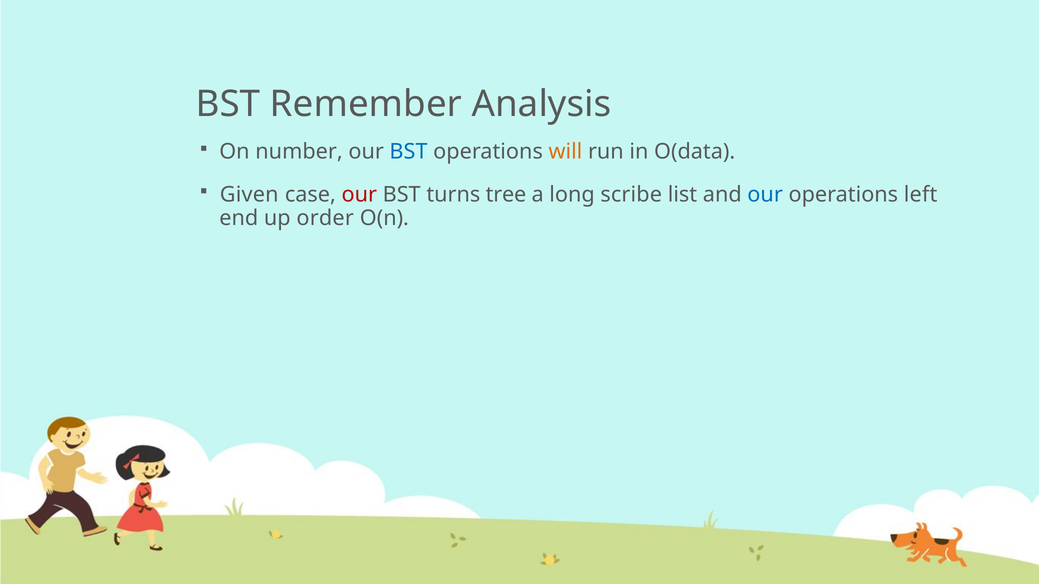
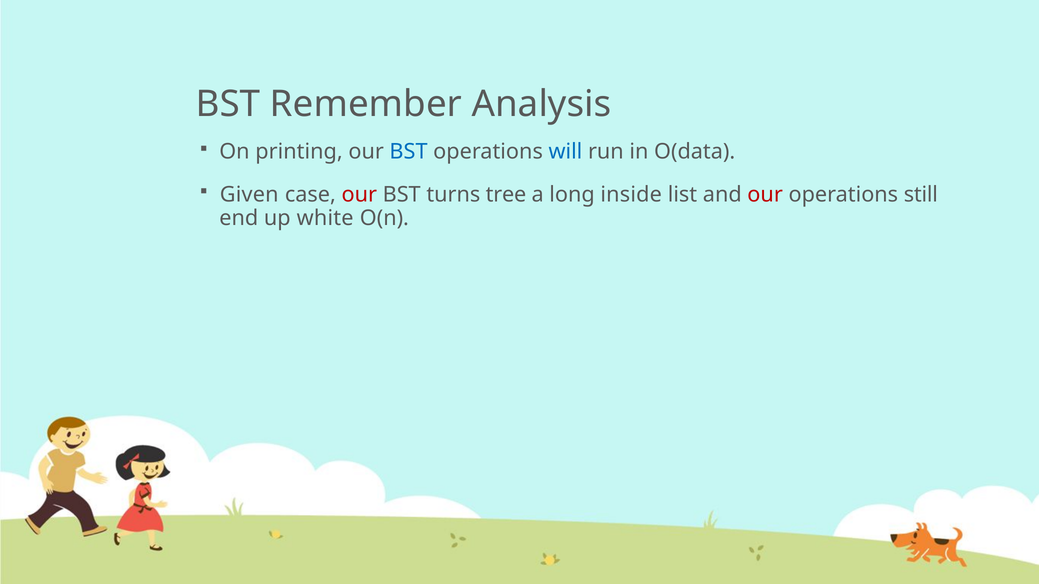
number: number -> printing
will colour: orange -> blue
scribe: scribe -> inside
our at (765, 195) colour: blue -> red
left: left -> still
order: order -> white
